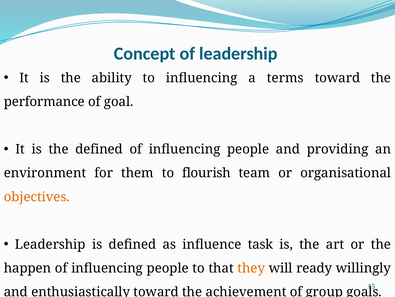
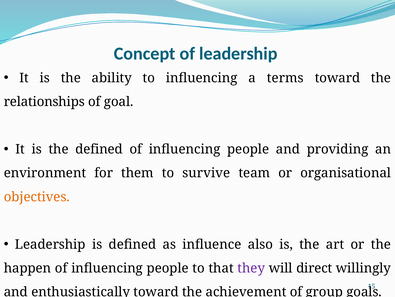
performance: performance -> relationships
flourish: flourish -> survive
task: task -> also
they colour: orange -> purple
ready: ready -> direct
